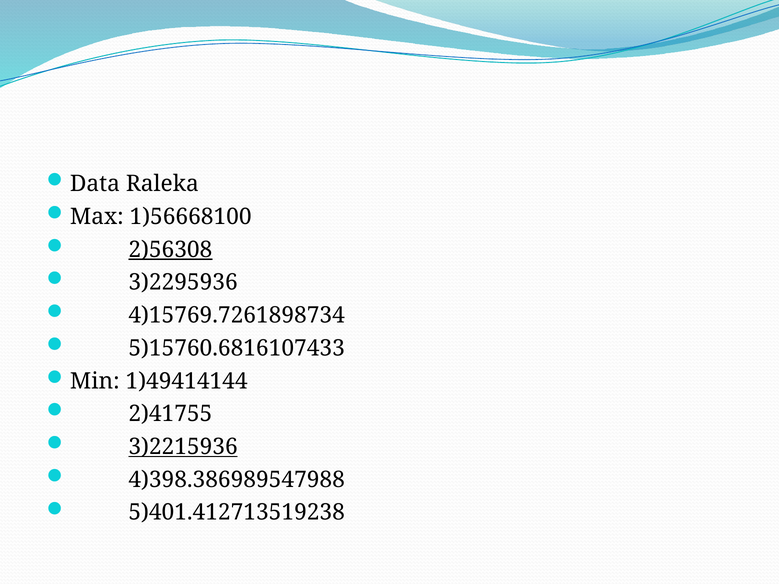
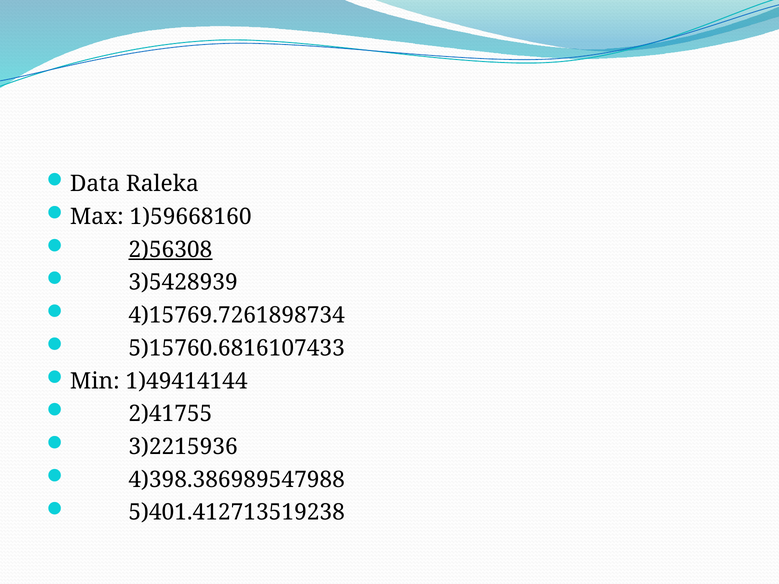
1)56668100: 1)56668100 -> 1)59668160
3)2295936: 3)2295936 -> 3)5428939
3)2215936 underline: present -> none
